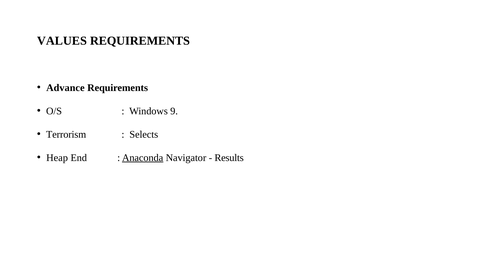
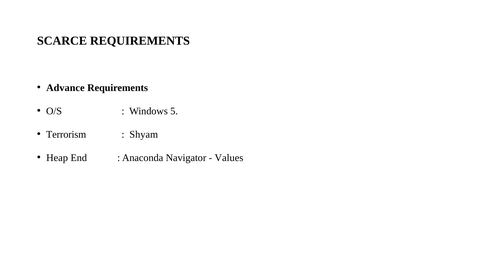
VALUES: VALUES -> SCARCE
9: 9 -> 5
Selects: Selects -> Shyam
Anaconda underline: present -> none
Results: Results -> Values
